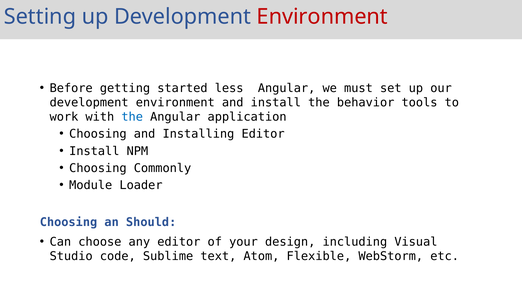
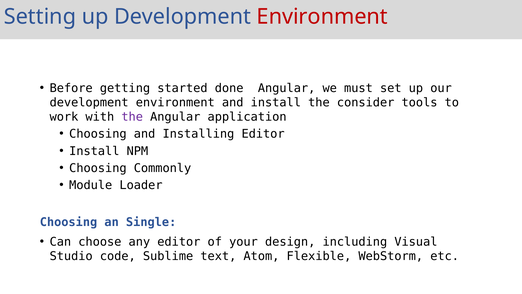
less: less -> done
behavior: behavior -> consider
the at (132, 117) colour: blue -> purple
Should: Should -> Single
